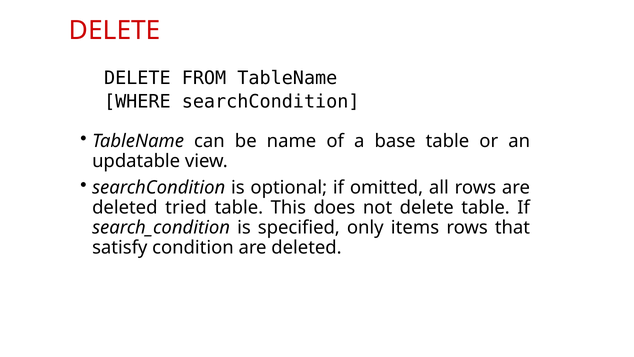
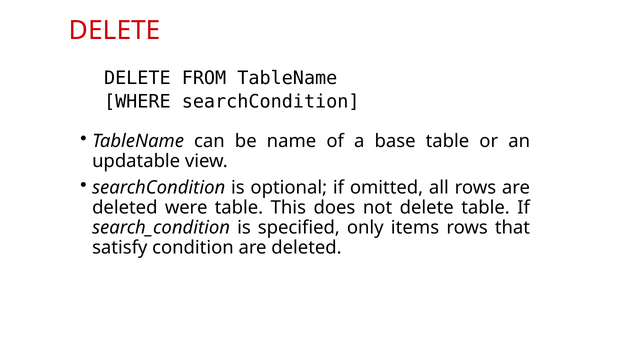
tried: tried -> were
